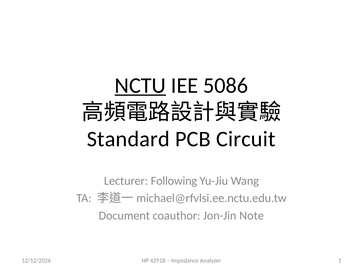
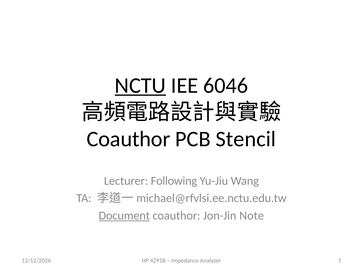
5086: 5086 -> 6046
Standard at (128, 139): Standard -> Coauthor
Circuit: Circuit -> Stencil
Document underline: none -> present
